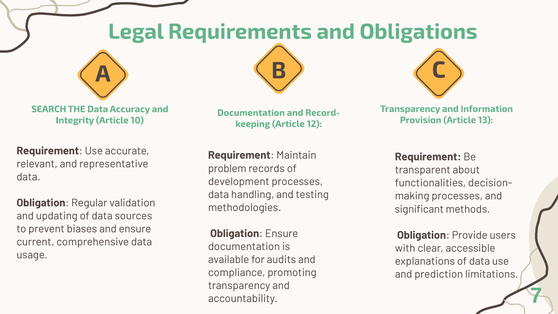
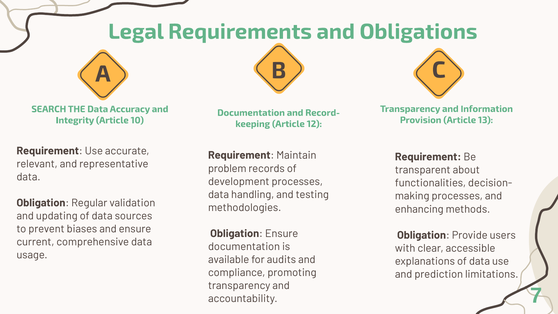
significant: significant -> enhancing
